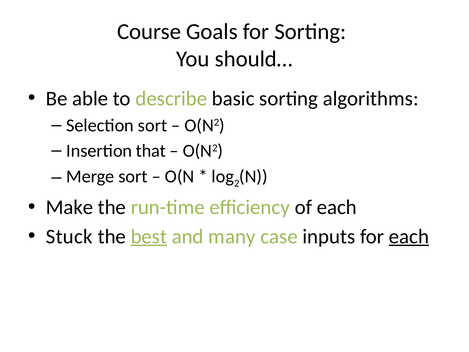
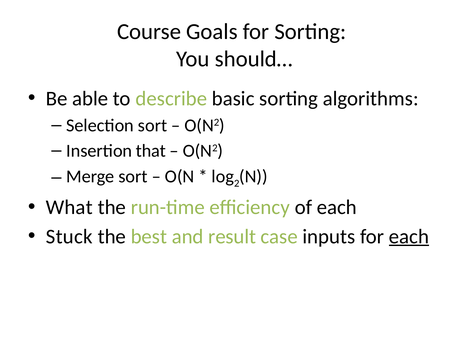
Make: Make -> What
best underline: present -> none
many: many -> result
